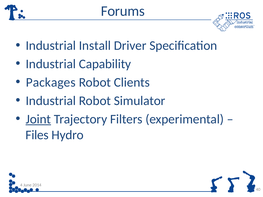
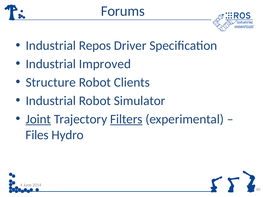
Install: Install -> Repos
Capability: Capability -> Improved
Packages: Packages -> Structure
Filters underline: none -> present
